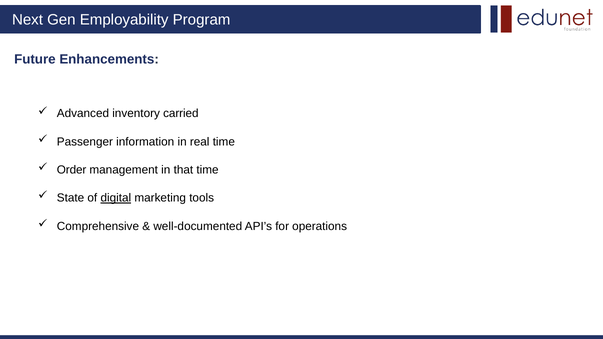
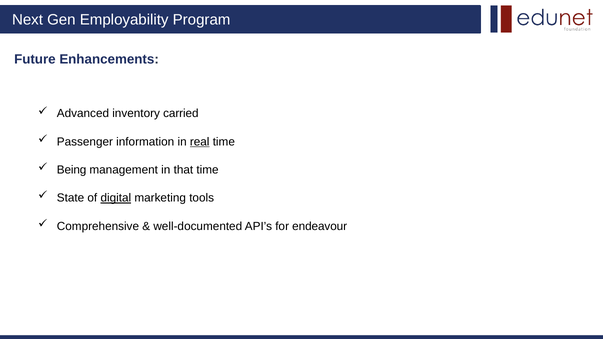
real underline: none -> present
Order: Order -> Being
operations: operations -> endeavour
